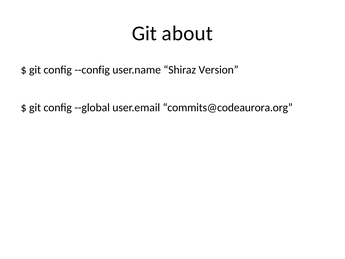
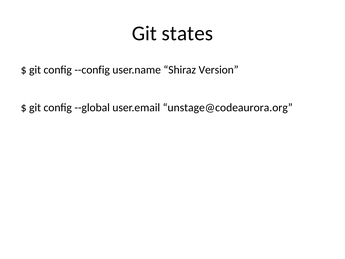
about: about -> states
commits@codeaurora.org: commits@codeaurora.org -> unstage@codeaurora.org
